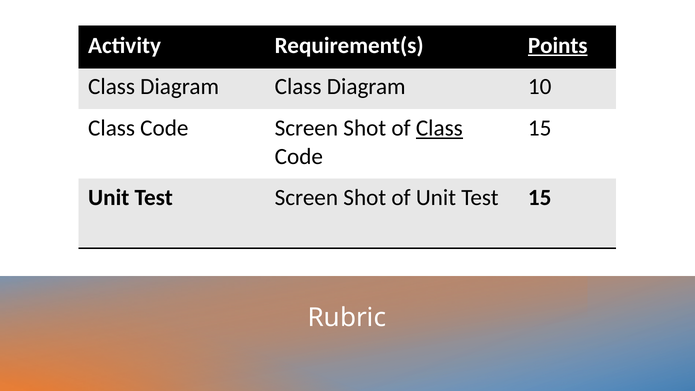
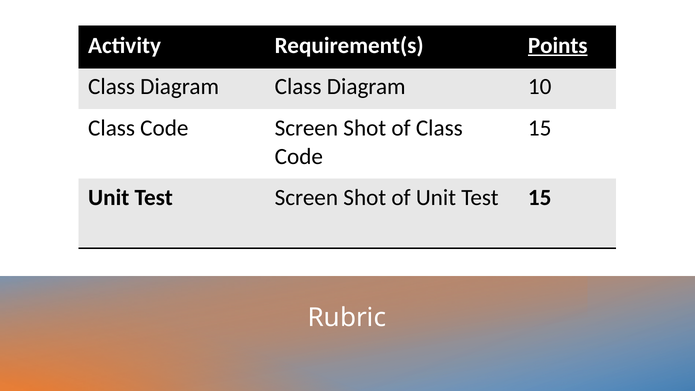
Class at (439, 128) underline: present -> none
